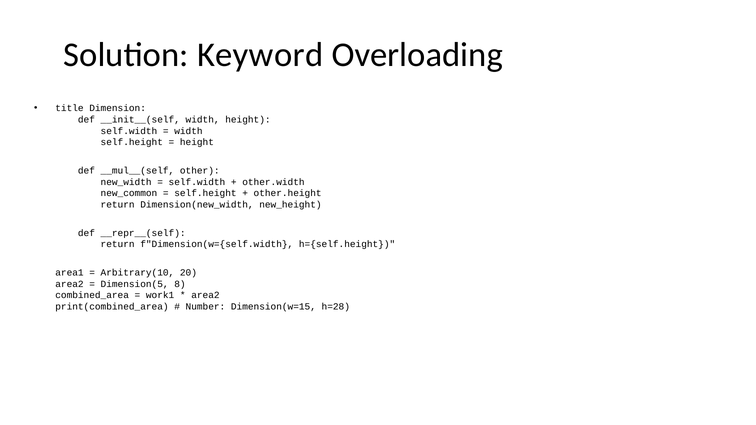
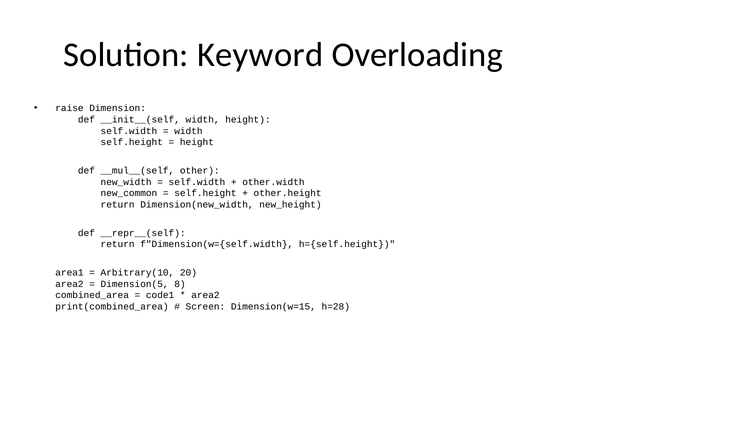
title: title -> raise
work1: work1 -> code1
Number: Number -> Screen
